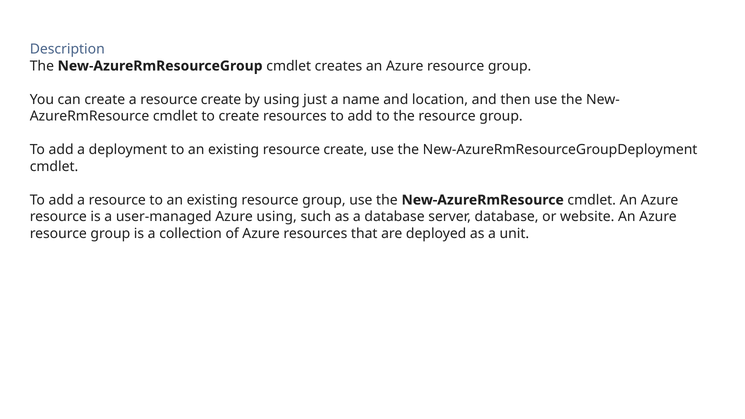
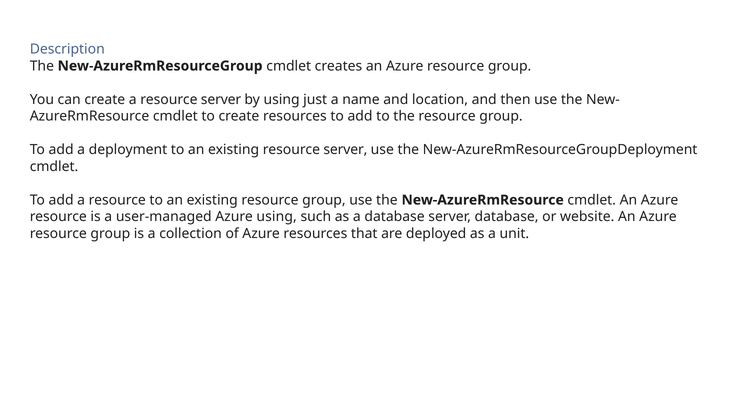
a resource create: create -> server
existing resource create: create -> server
